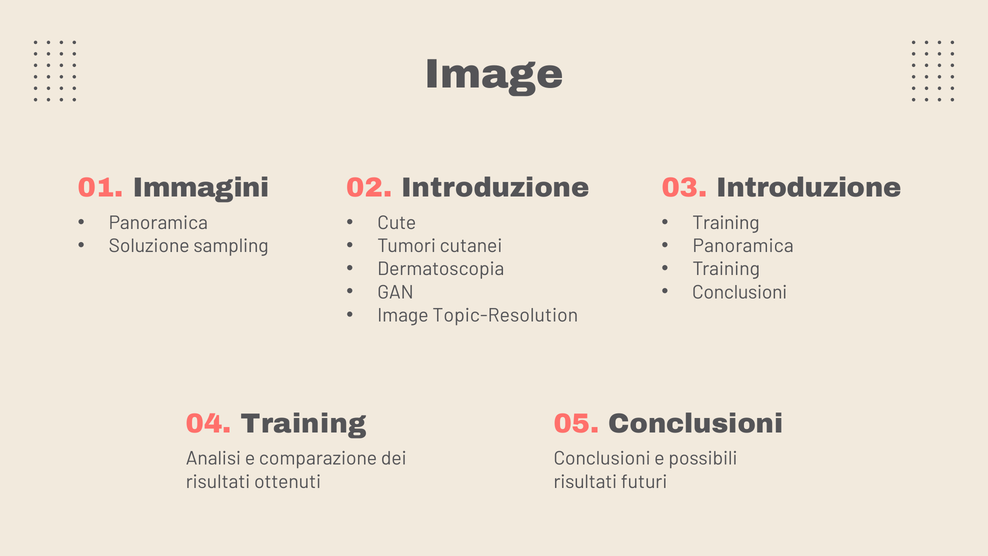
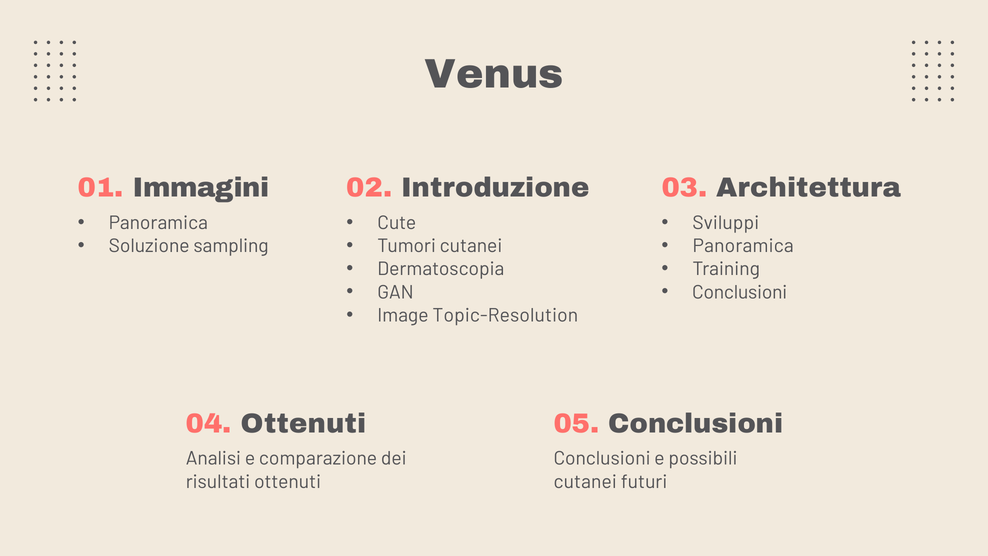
Image at (494, 74): Image -> Venus
03 Introduzione: Introduzione -> Architettura
Training at (726, 223): Training -> Sviluppi
04 Training: Training -> Ottenuti
risultati at (585, 481): risultati -> cutanei
